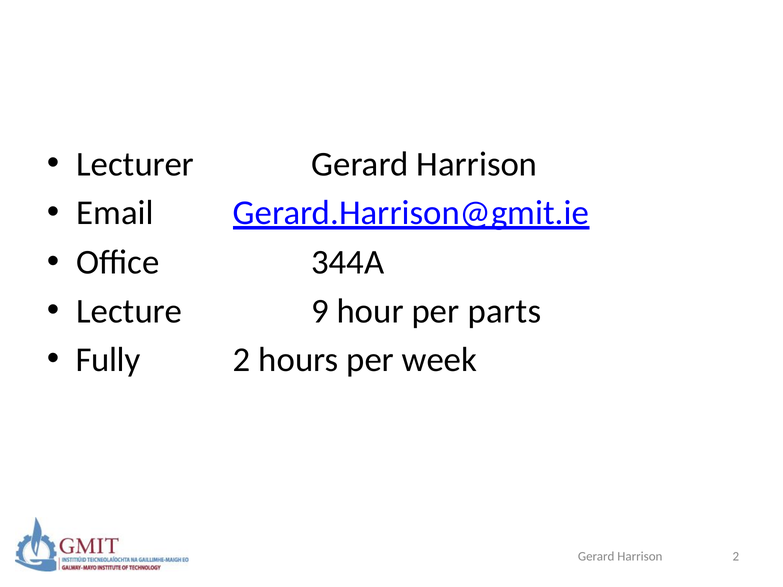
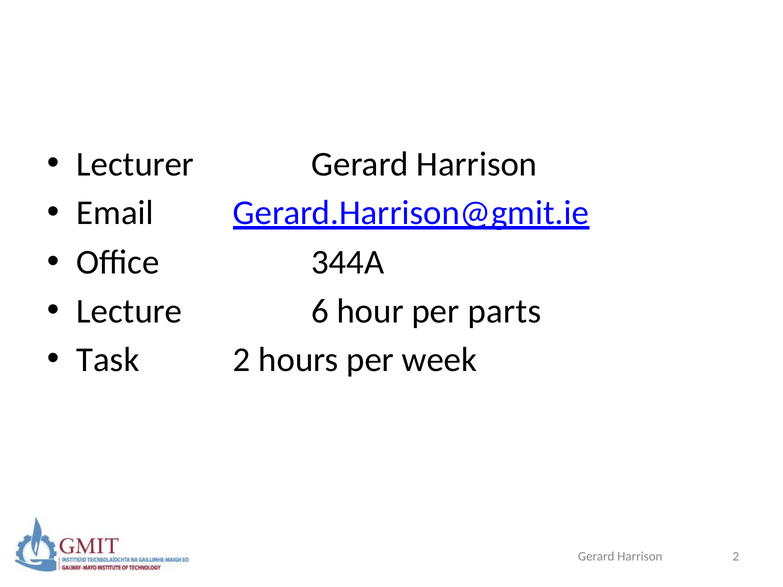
9: 9 -> 6
Fully: Fully -> Task
